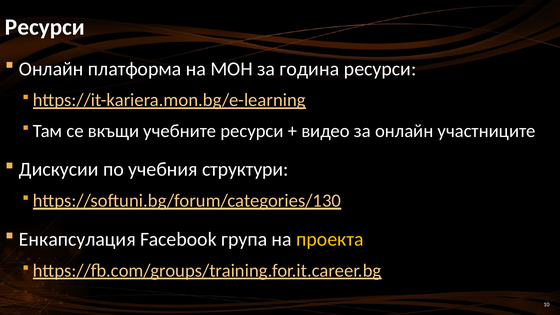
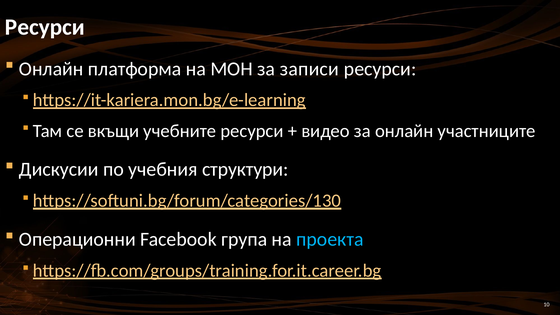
година: година -> записи
Енкапсулация: Енкапсулация -> Операционни
проекта colour: yellow -> light blue
